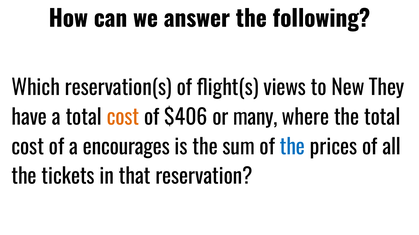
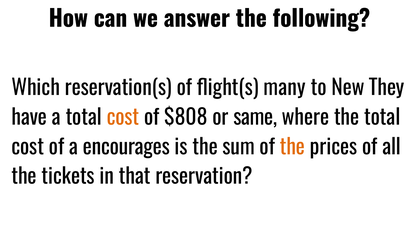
views: views -> many
$406: $406 -> $808
many: many -> same
the at (292, 148) colour: blue -> orange
